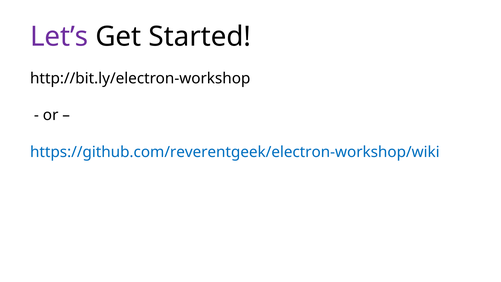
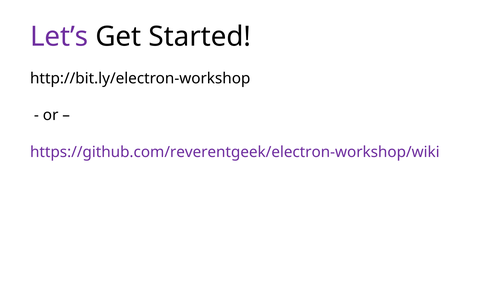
https://github.com/reverentgeek/electron-workshop/wiki colour: blue -> purple
